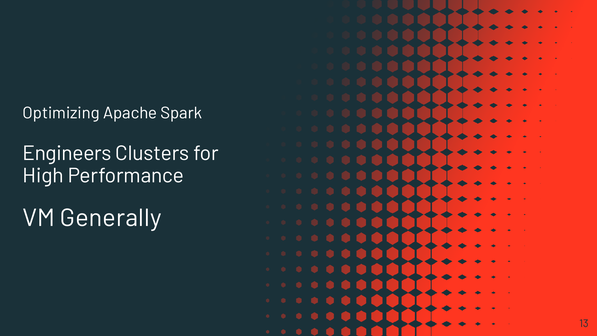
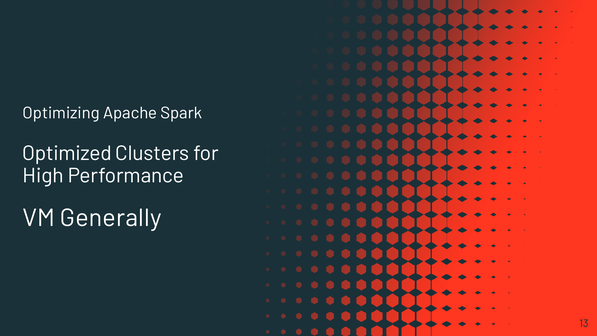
Engineers: Engineers -> Optimized
